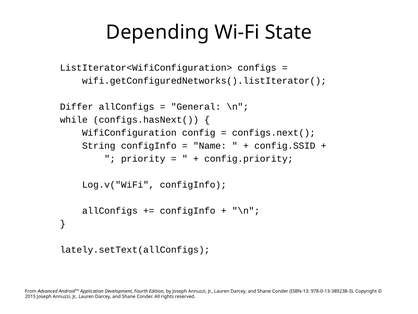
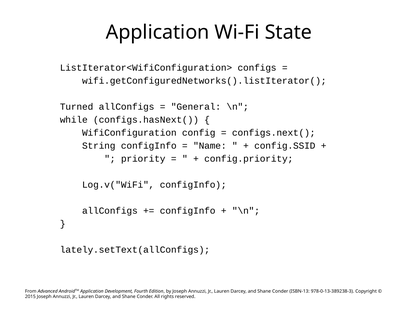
Depending at (158, 32): Depending -> Application
Differ: Differ -> Turned
